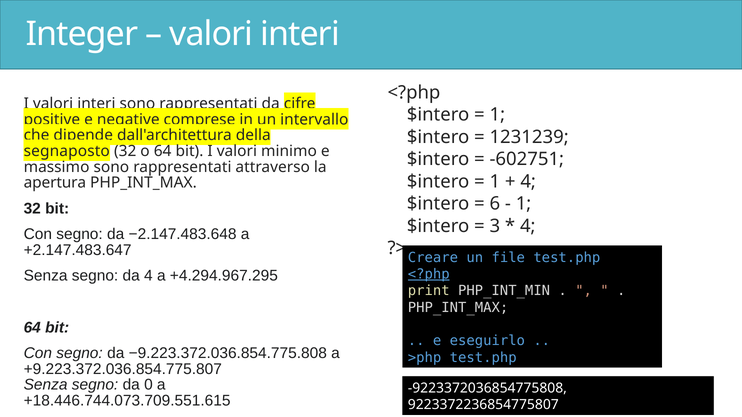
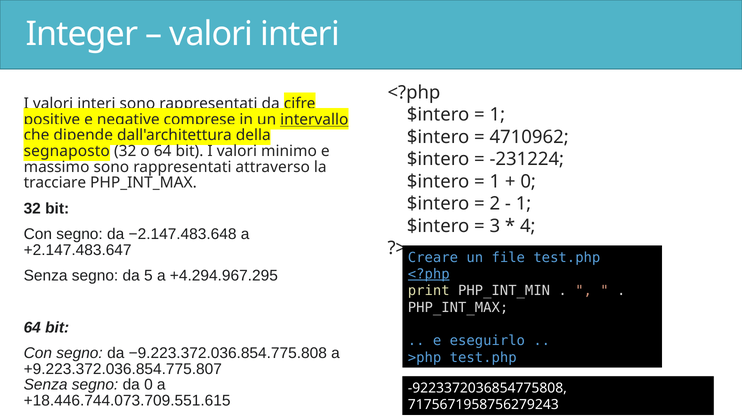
intervallo underline: none -> present
1231239: 1231239 -> 4710962
-602751: -602751 -> -231224
4 at (528, 182): 4 -> 0
apertura: apertura -> tracciare
6: 6 -> 2
da 4: 4 -> 5
9223372236854775807: 9223372236854775807 -> 7175671958756279243
